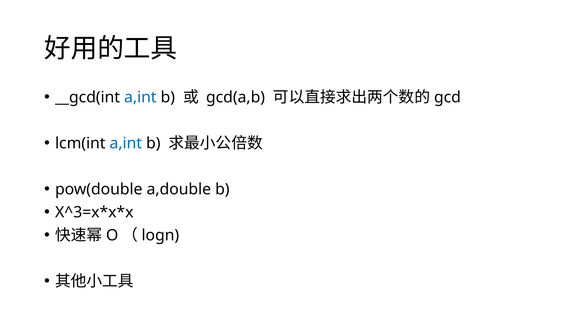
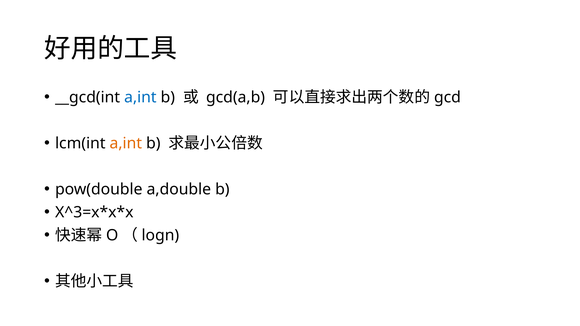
a,int at (126, 143) colour: blue -> orange
